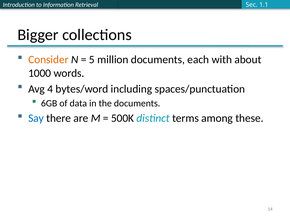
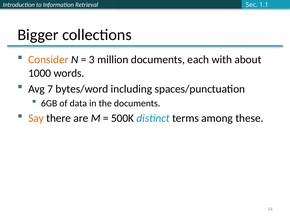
5: 5 -> 3
4: 4 -> 7
Say colour: blue -> orange
